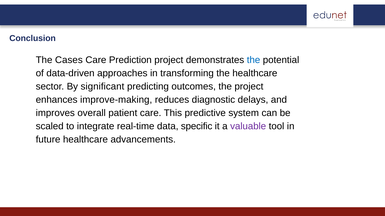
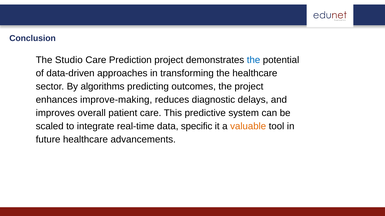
Cases: Cases -> Studio
significant: significant -> algorithms
valuable colour: purple -> orange
